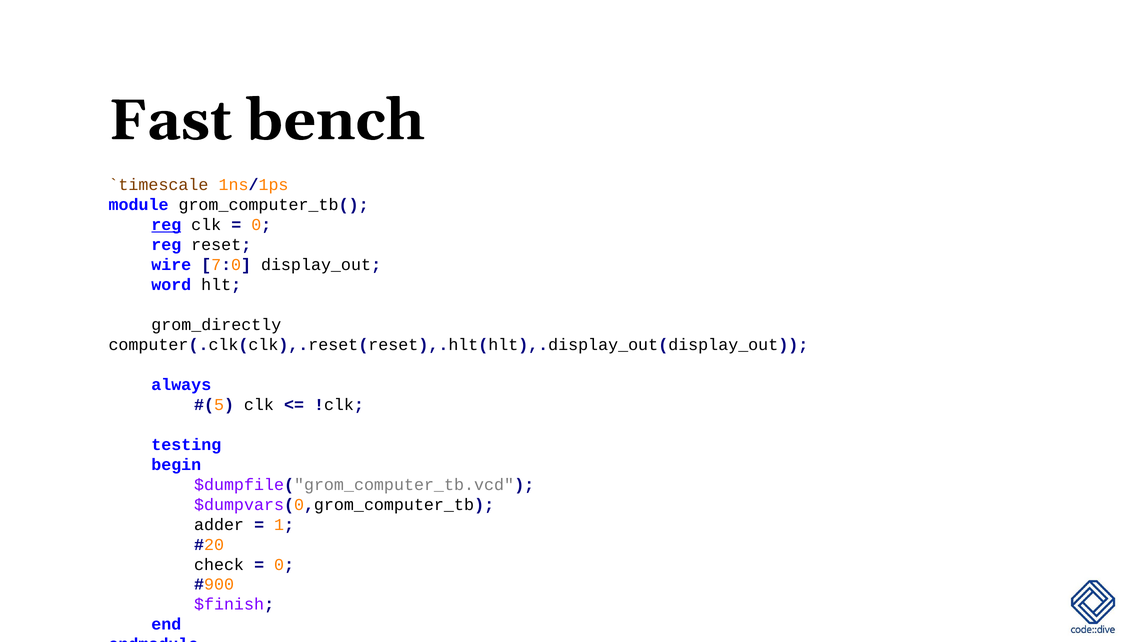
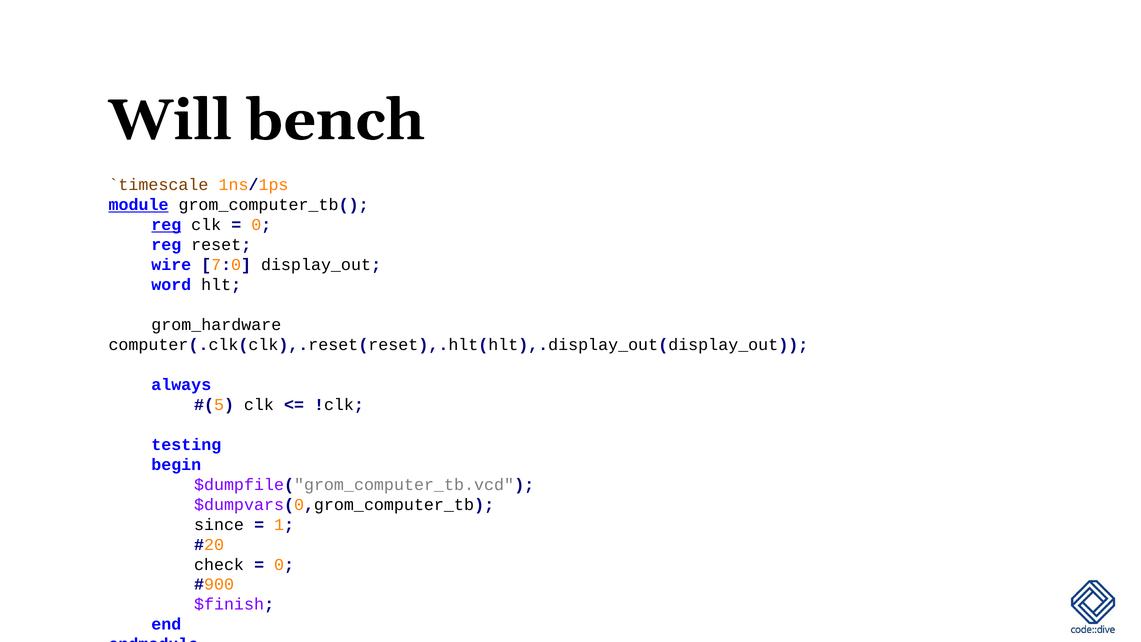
Fast: Fast -> Will
module underline: none -> present
grom_directly: grom_directly -> grom_hardware
adder: adder -> since
